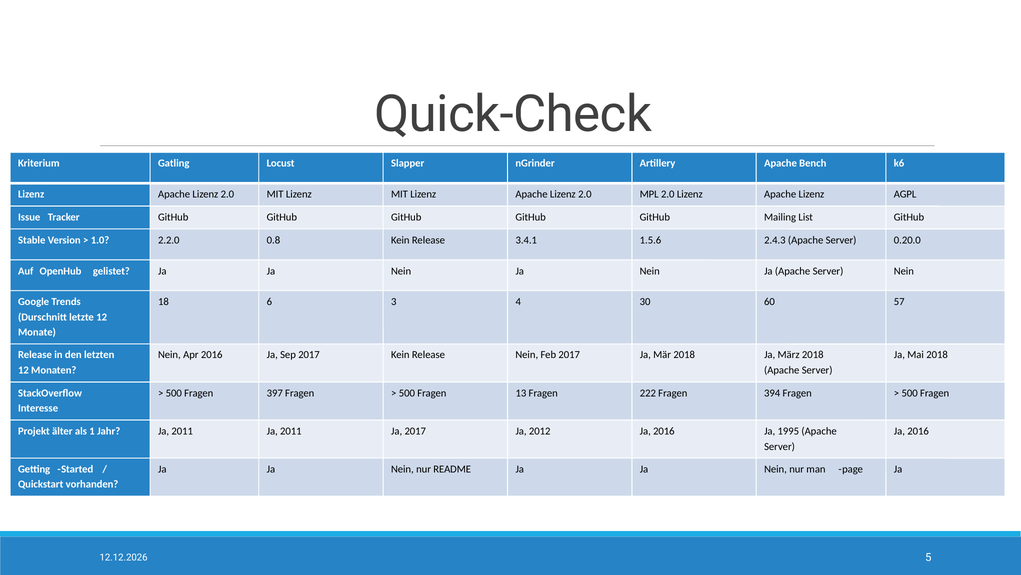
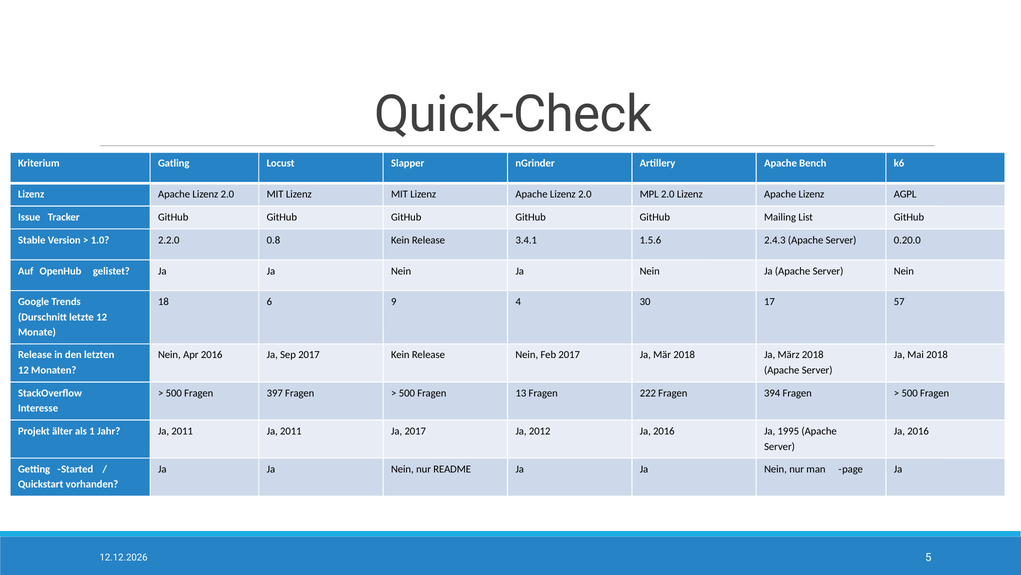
3: 3 -> 9
60: 60 -> 17
